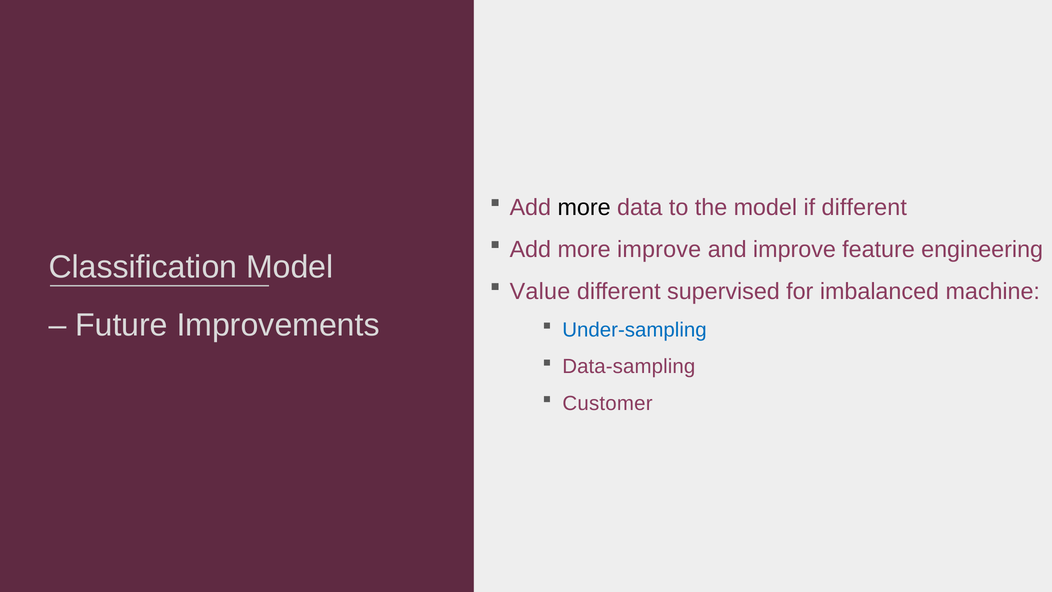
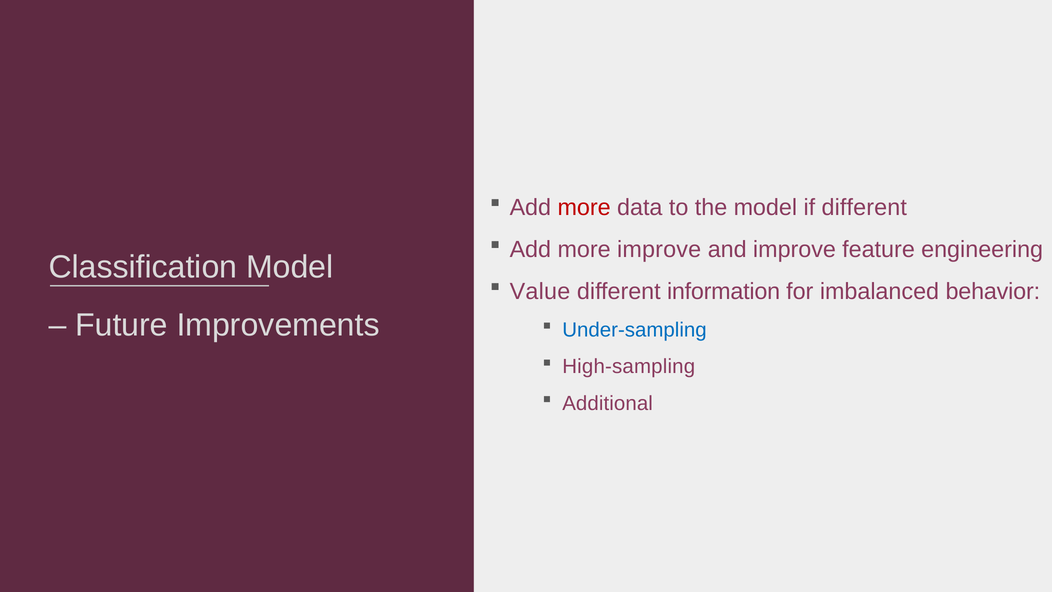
more at (584, 207) colour: black -> red
supervised: supervised -> information
machine: machine -> behavior
Data-sampling: Data-sampling -> High-sampling
Customer: Customer -> Additional
